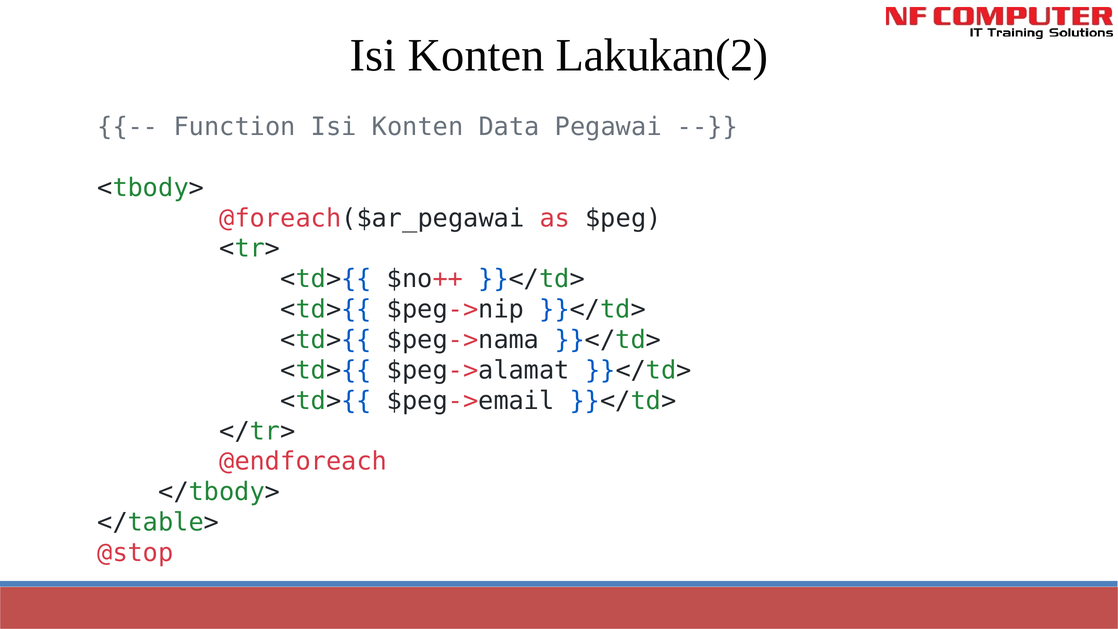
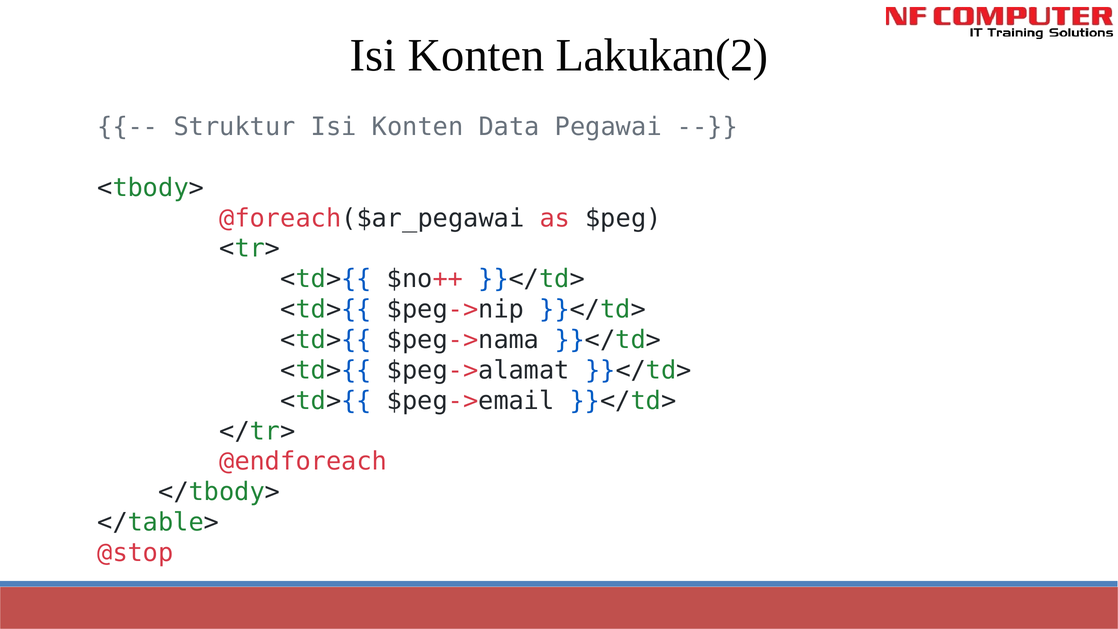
Function: Function -> Struktur
